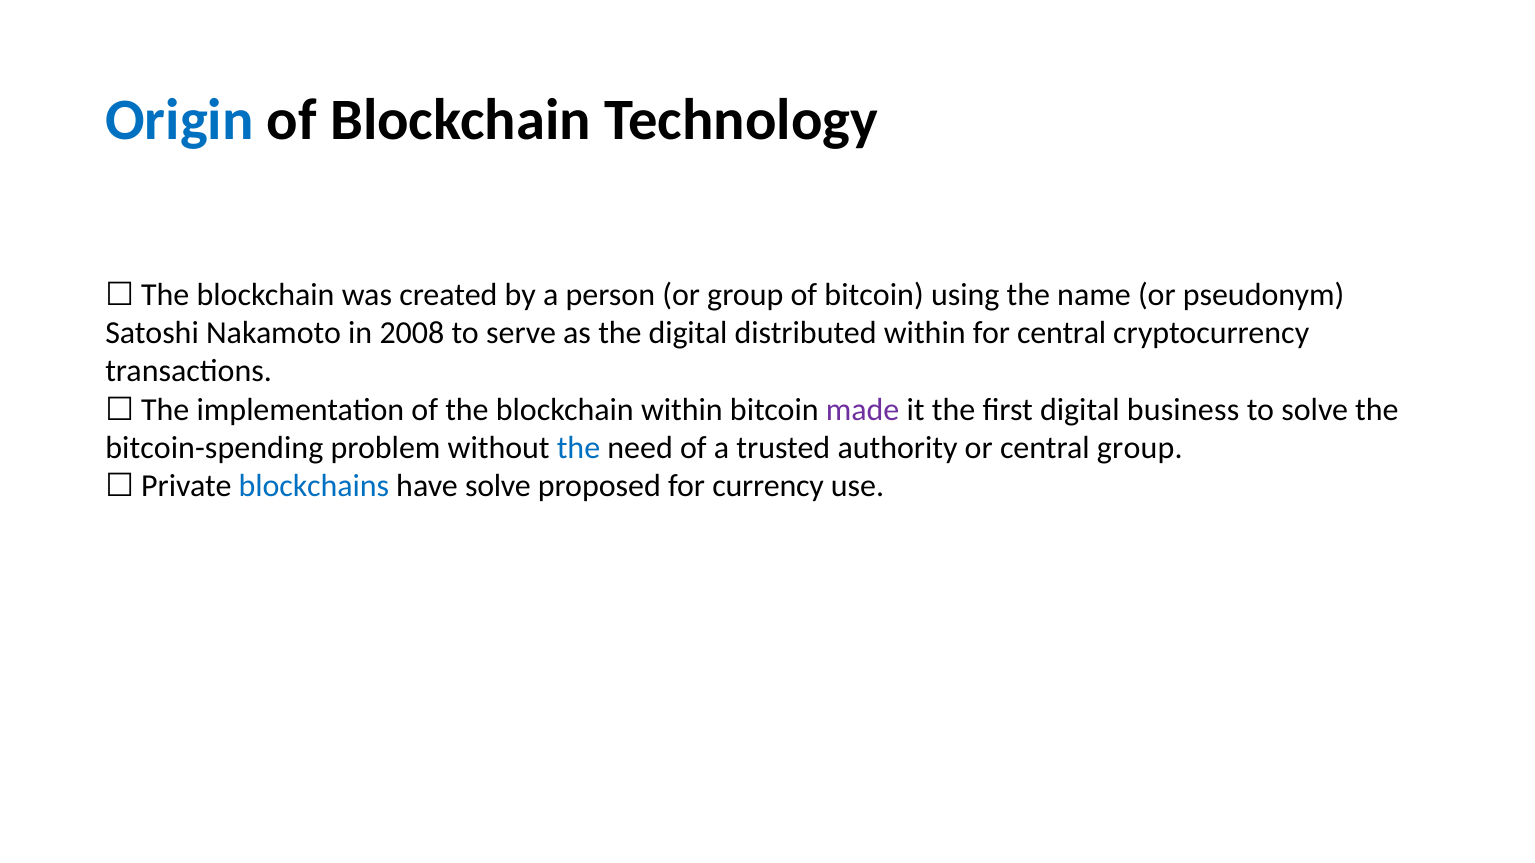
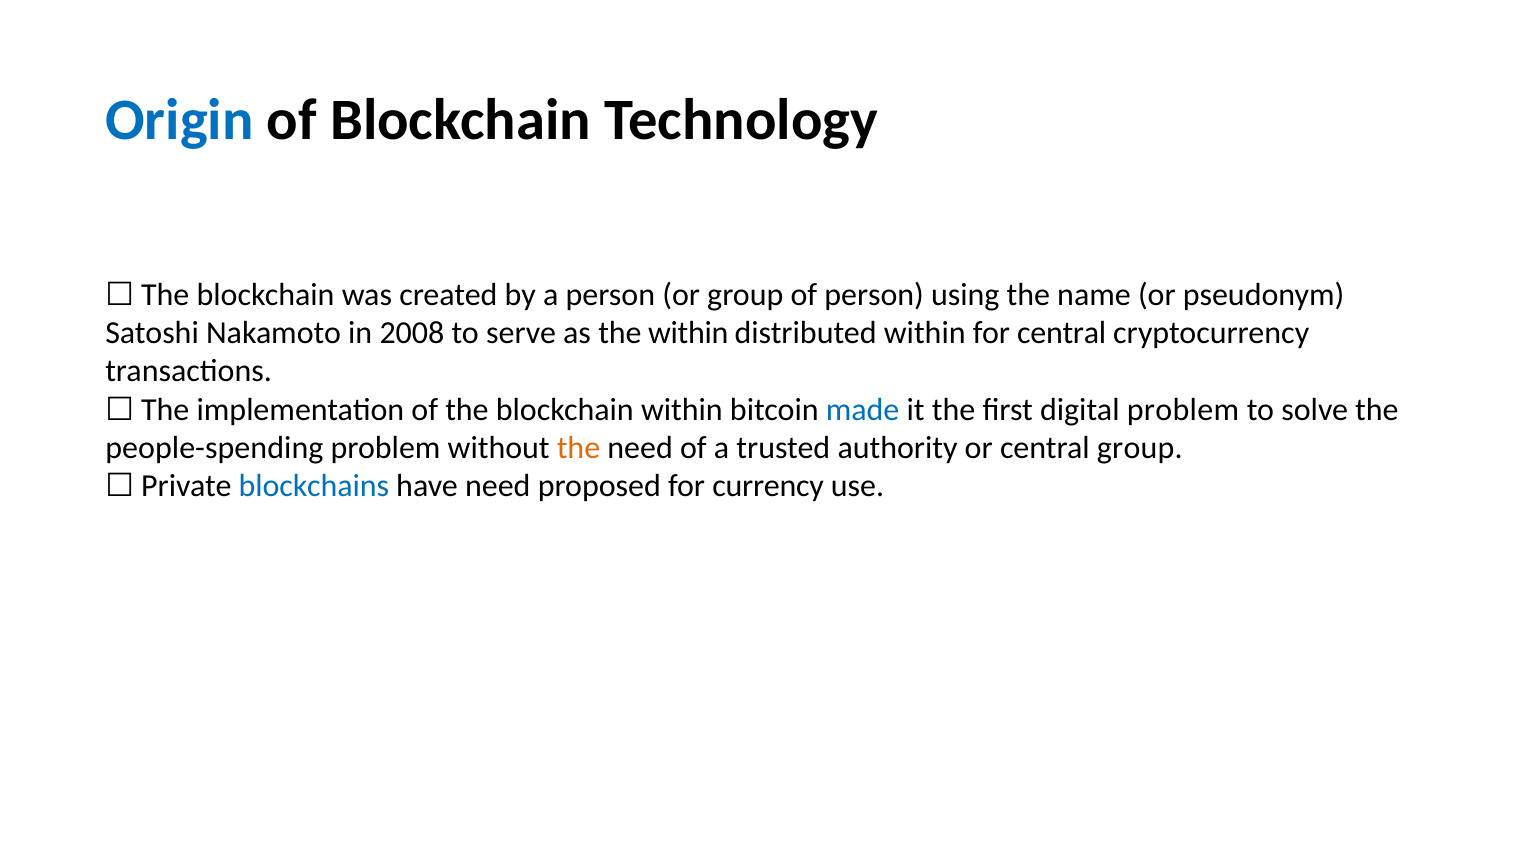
of bitcoin: bitcoin -> person
the digital: digital -> within
made colour: purple -> blue
digital business: business -> problem
bitcoin-spending: bitcoin-spending -> people-spending
the at (578, 448) colour: blue -> orange
have solve: solve -> need
